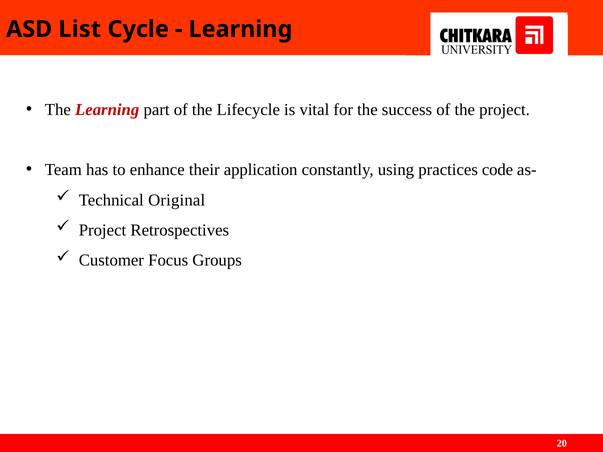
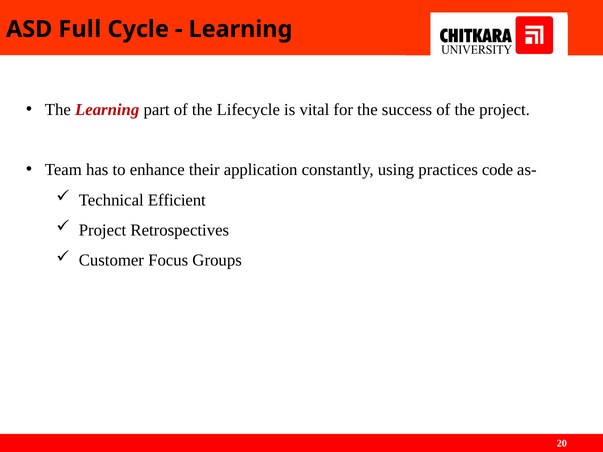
List: List -> Full
Original: Original -> Efficient
